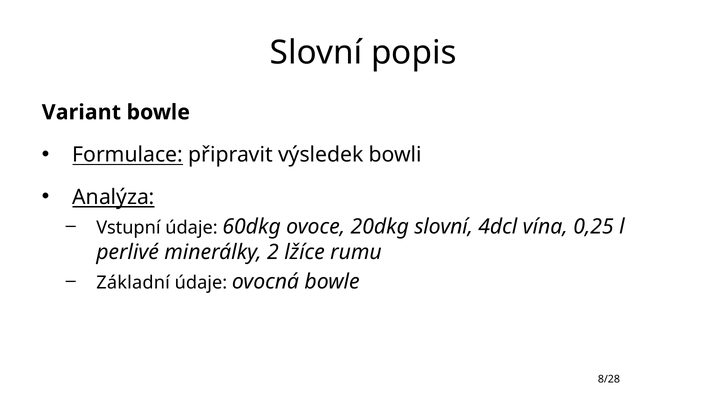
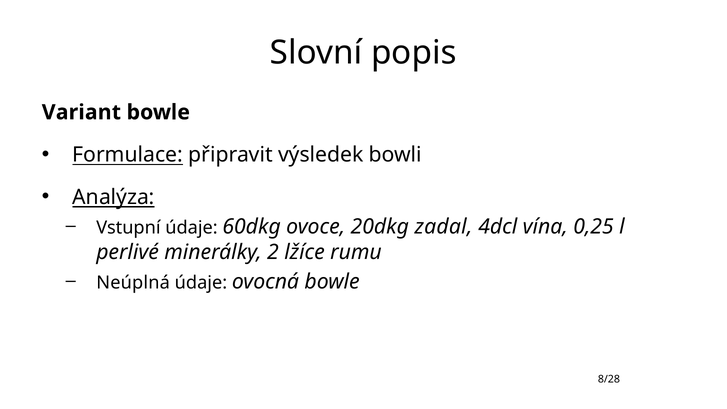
20dkg slovní: slovní -> zadal
Základní: Základní -> Neúplná
